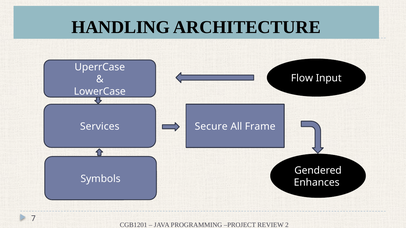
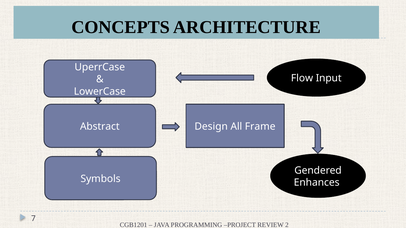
HANDLING: HANDLING -> CONCEPTS
Services: Services -> Abstract
Secure: Secure -> Design
